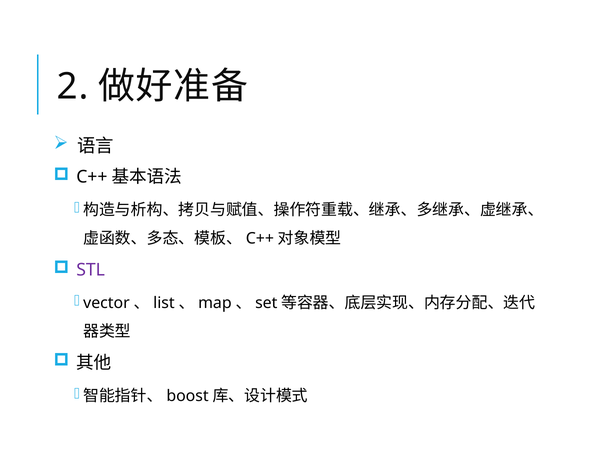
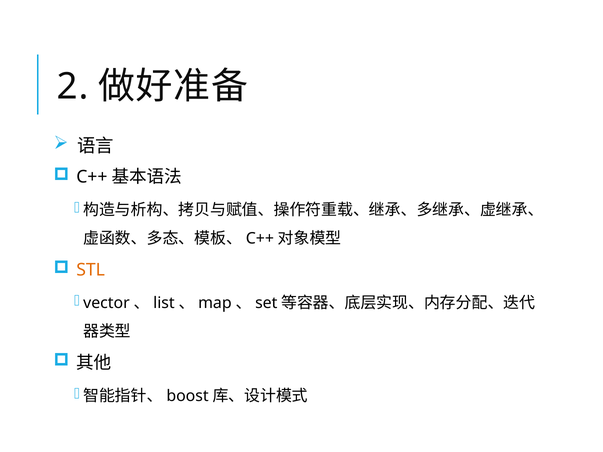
STL colour: purple -> orange
